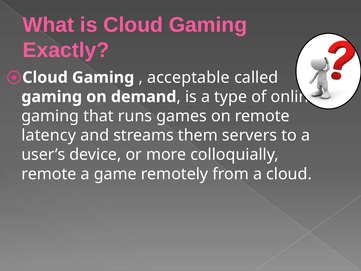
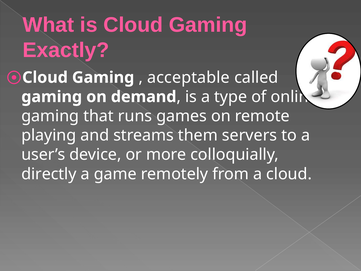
latency: latency -> playing
remote at (49, 174): remote -> directly
